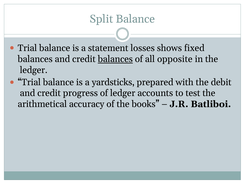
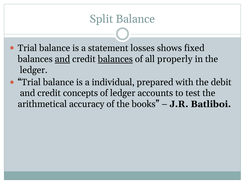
and at (62, 59) underline: none -> present
opposite: opposite -> properly
yardsticks: yardsticks -> individual
progress: progress -> concepts
